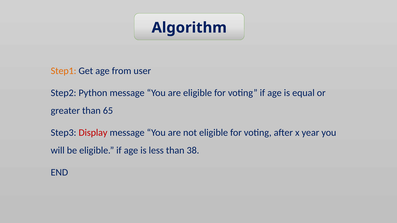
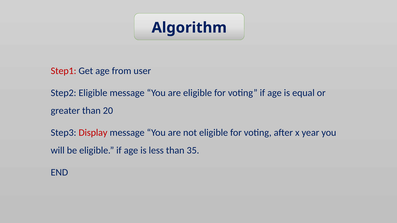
Step1 colour: orange -> red
Step2 Python: Python -> Eligible
65: 65 -> 20
38: 38 -> 35
